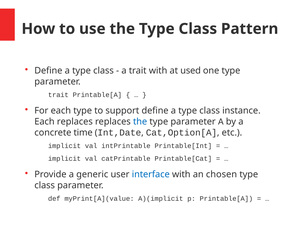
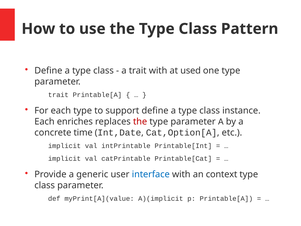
Each replaces: replaces -> enriches
the at (140, 121) colour: blue -> red
chosen: chosen -> context
